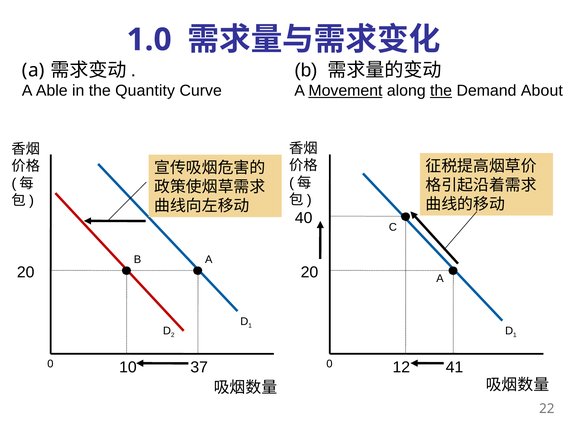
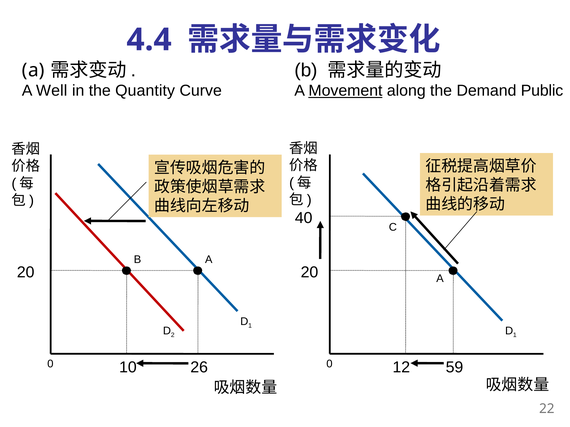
1.0: 1.0 -> 4.4
Able: Able -> Well
the at (441, 91) underline: present -> none
About: About -> Public
37: 37 -> 26
41: 41 -> 59
